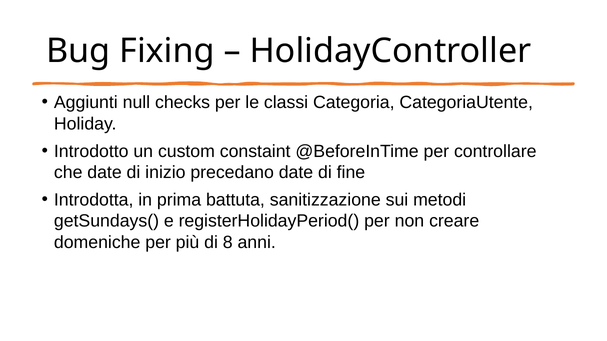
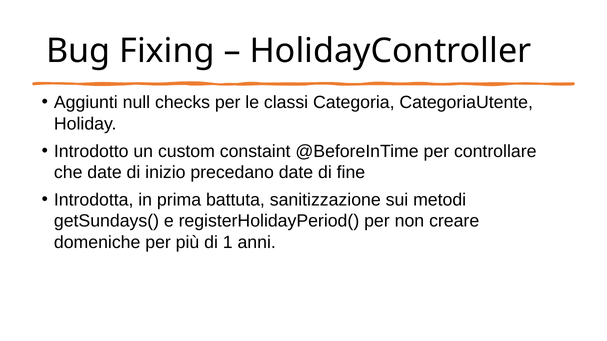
8: 8 -> 1
